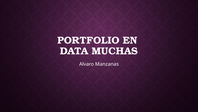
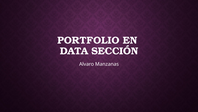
MUCHAS: MUCHAS -> SECCIÓN
